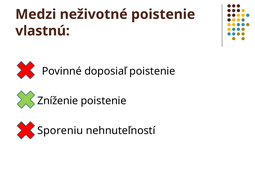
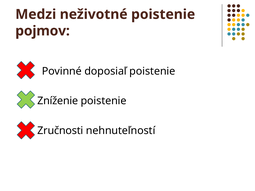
vlastnú: vlastnú -> pojmov
Sporeniu: Sporeniu -> Zručnosti
